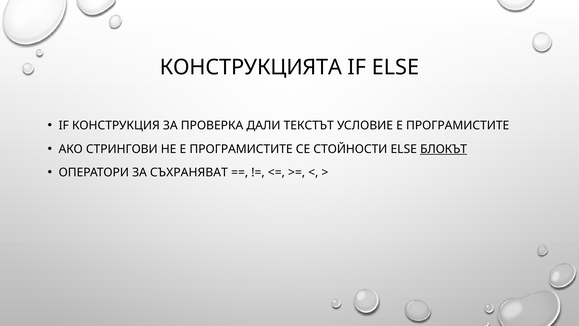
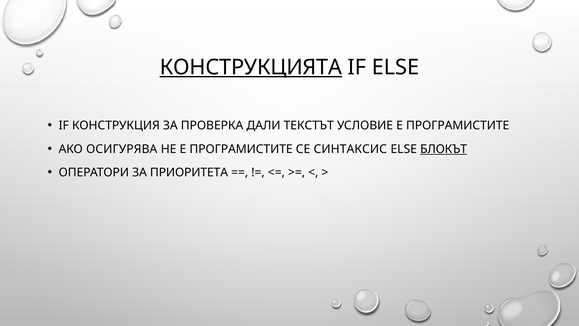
КОНСТРУКЦИЯТА underline: none -> present
СТРИНГОВИ: СТРИНГОВИ -> ОСИГУРЯВА
СТОЙНОСТИ: СТОЙНОСТИ -> СИНТАКСИС
СЪХРАНЯВАТ: СЪХРАНЯВАТ -> ПРИОРИТЕТА
